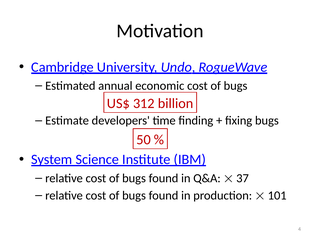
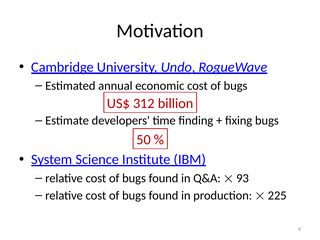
37: 37 -> 93
101: 101 -> 225
